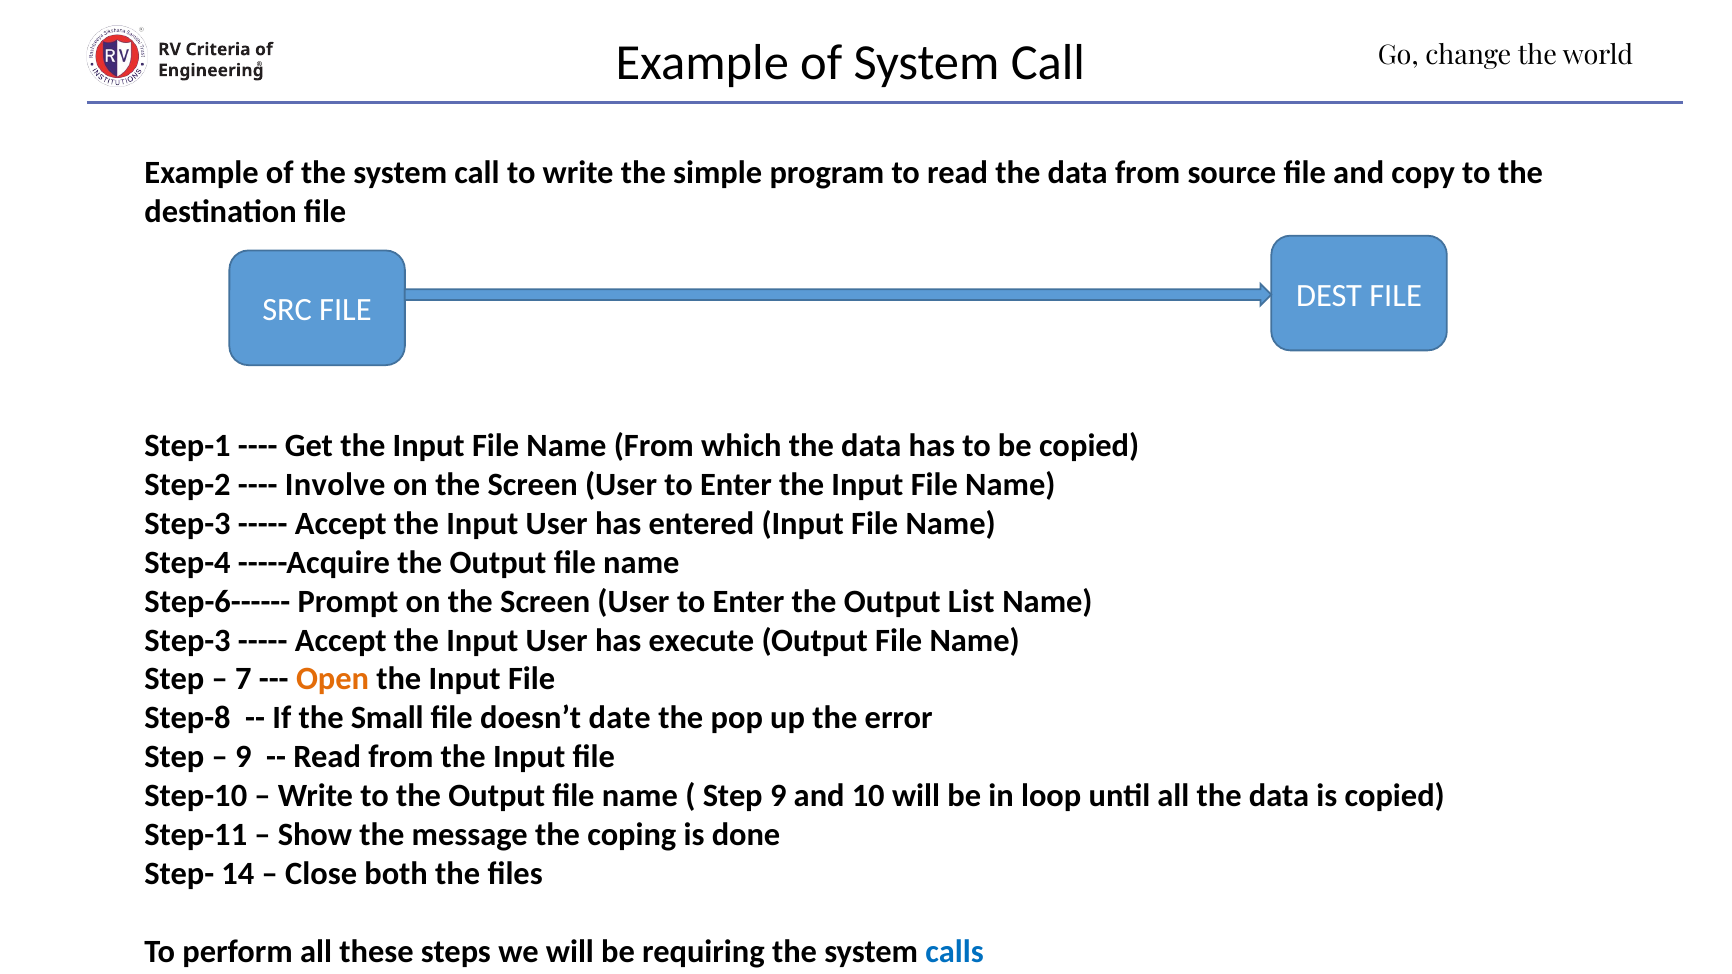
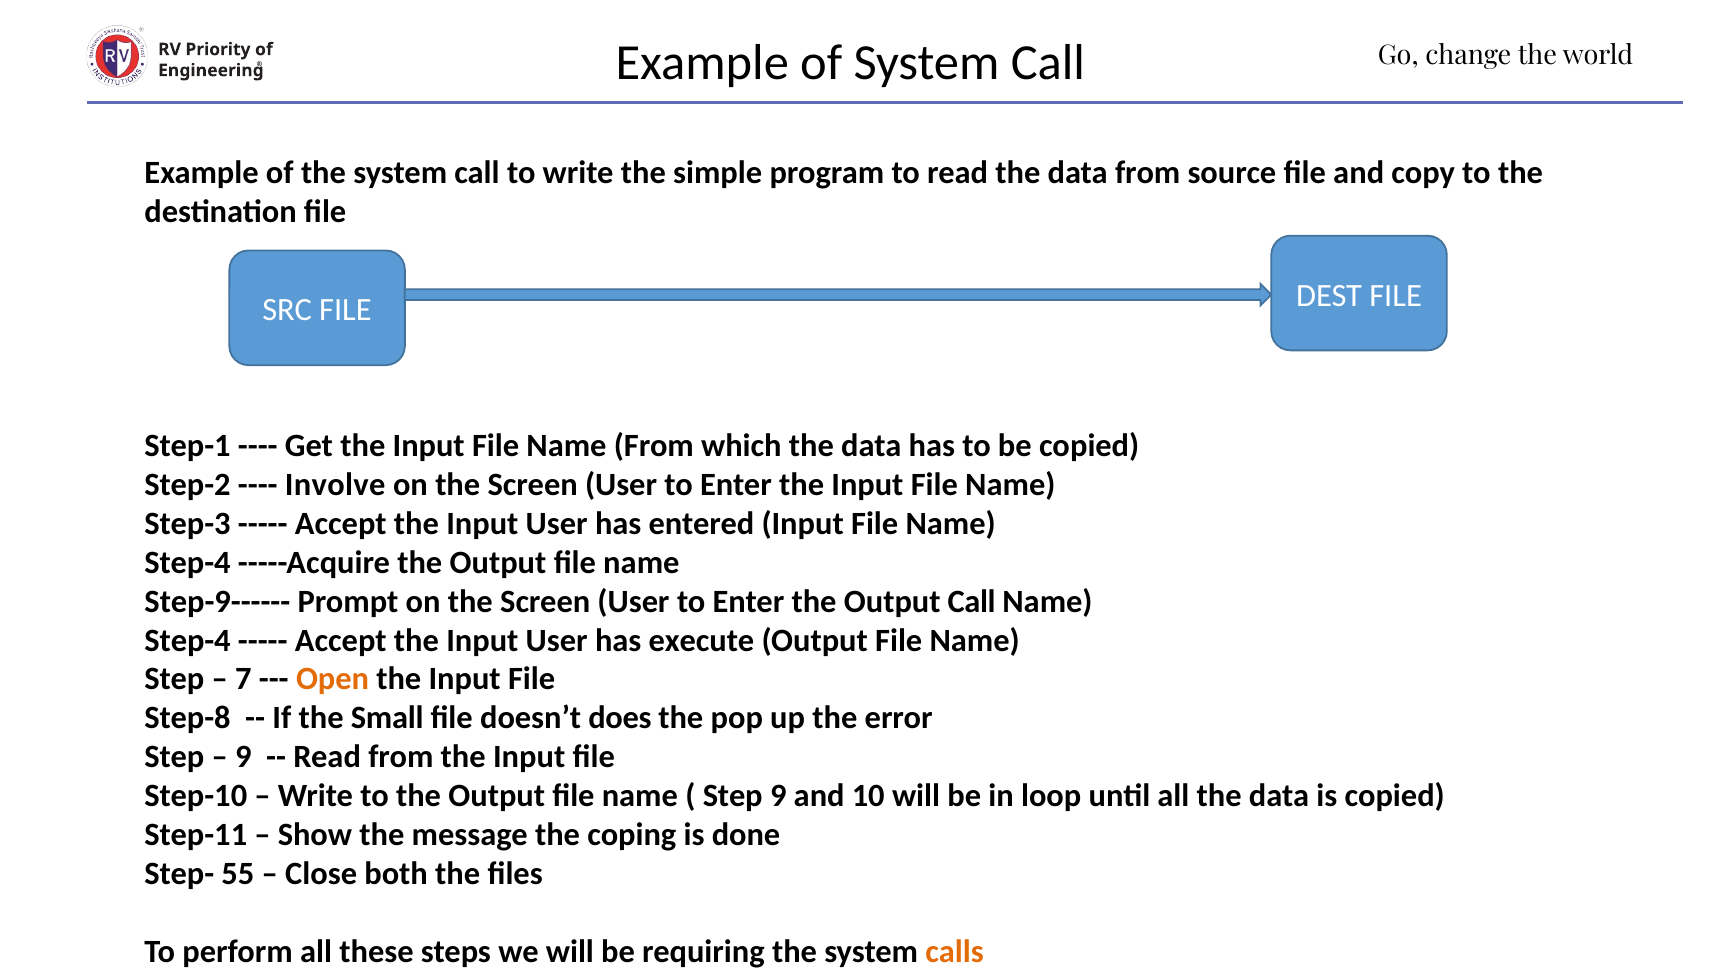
Criteria: Criteria -> Priority
Step-6------: Step-6------ -> Step-9------
Output List: List -> Call
Step-3 at (188, 640): Step-3 -> Step-4
date: date -> does
14: 14 -> 55
calls colour: blue -> orange
